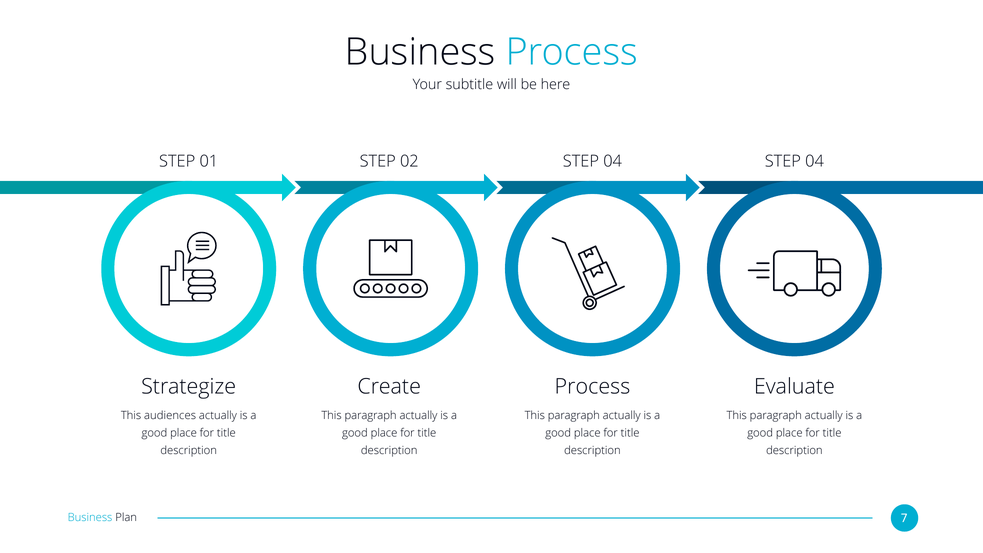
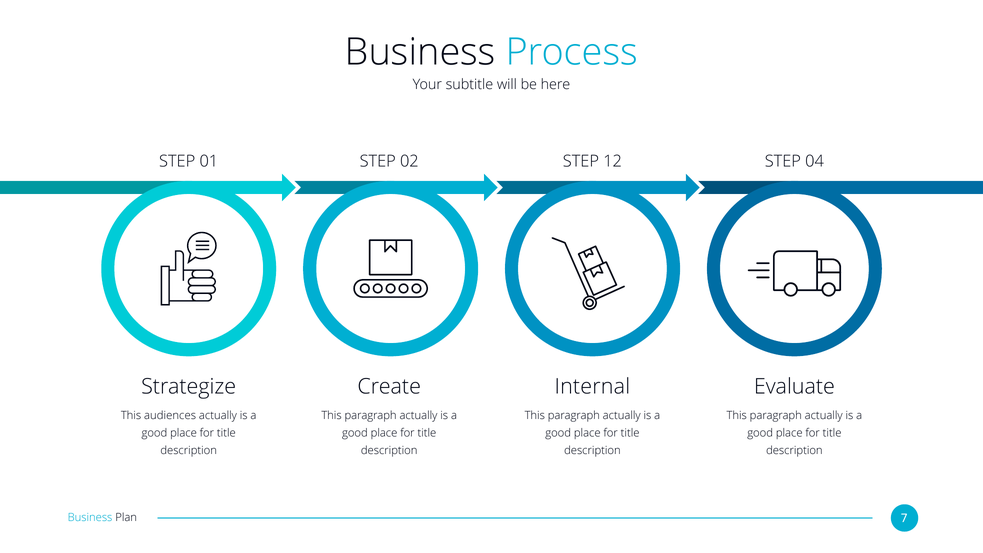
04 at (613, 161): 04 -> 12
Process at (592, 387): Process -> Internal
